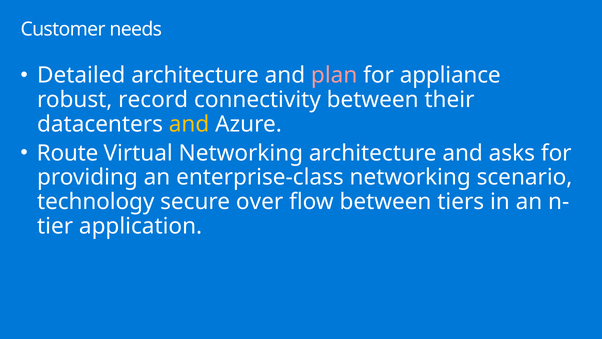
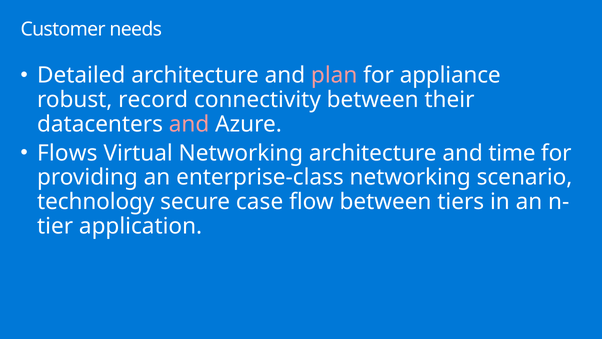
and at (189, 124) colour: yellow -> pink
Route: Route -> Flows
asks: asks -> time
over: over -> case
